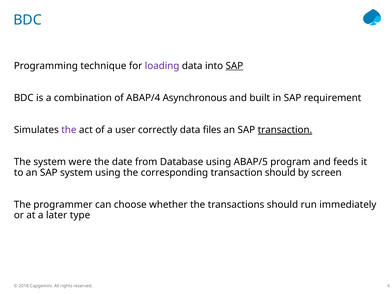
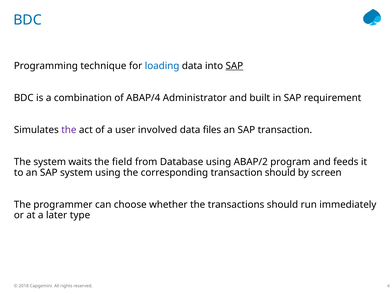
loading colour: purple -> blue
Asynchronous: Asynchronous -> Administrator
correctly: correctly -> involved
transaction at (285, 130) underline: present -> none
were: were -> waits
date: date -> field
ABAP/5: ABAP/5 -> ABAP/2
